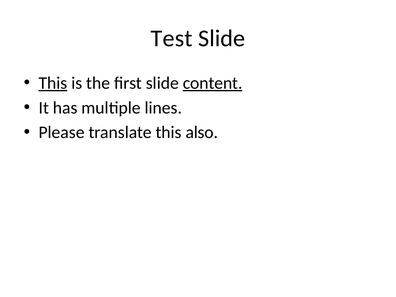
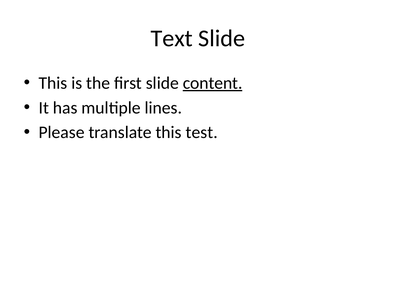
Test: Test -> Text
This at (53, 83) underline: present -> none
also: also -> test
